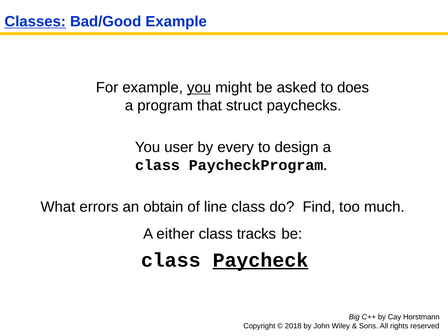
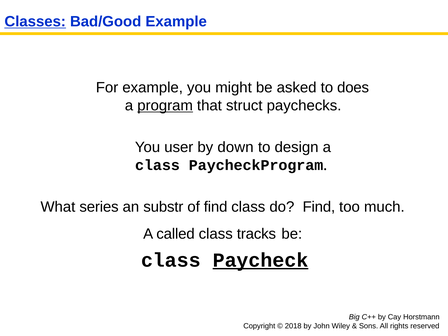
you at (199, 88) underline: present -> none
program underline: none -> present
every: every -> down
errors: errors -> series
obtain: obtain -> substr
of line: line -> find
either: either -> called
